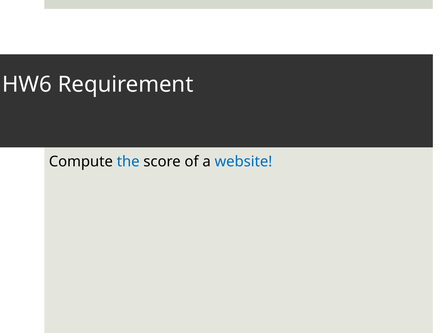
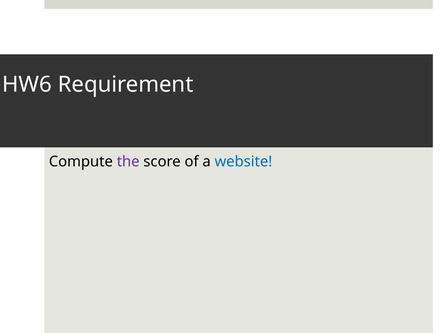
the colour: blue -> purple
